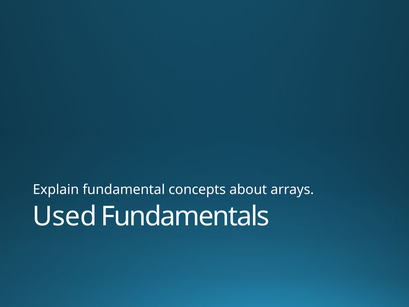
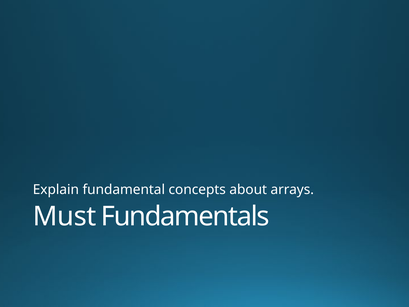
Used: Used -> Must
